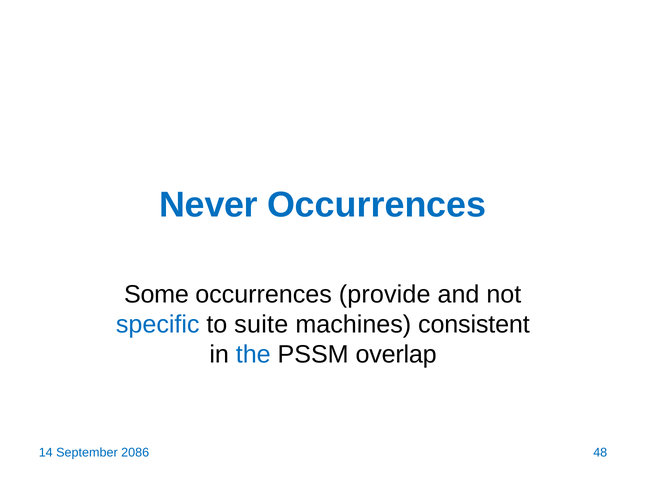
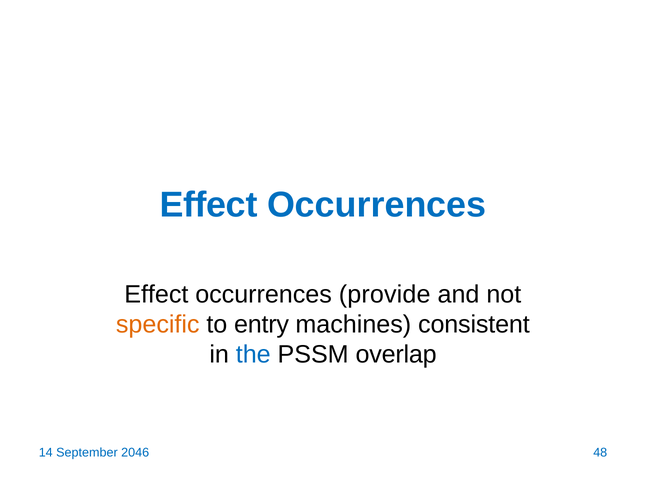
Never at (209, 205): Never -> Effect
Some at (156, 295): Some -> Effect
specific colour: blue -> orange
suite: suite -> entry
2086: 2086 -> 2046
